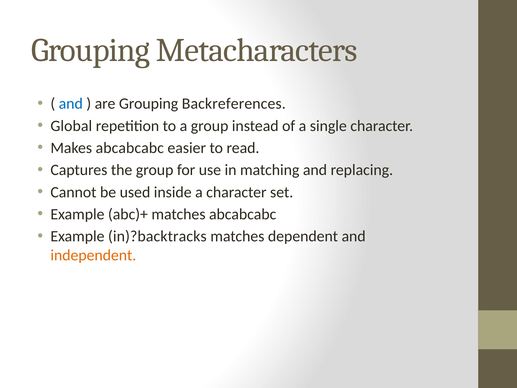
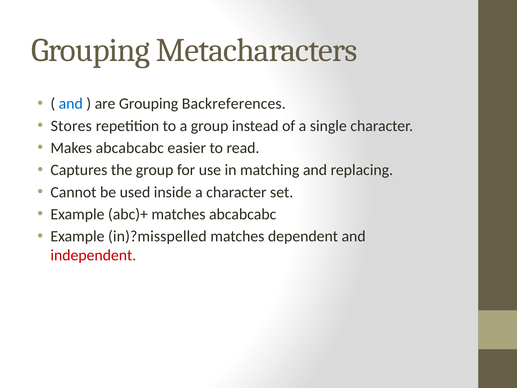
Global: Global -> Stores
in)?backtracks: in)?backtracks -> in)?misspelled
independent colour: orange -> red
